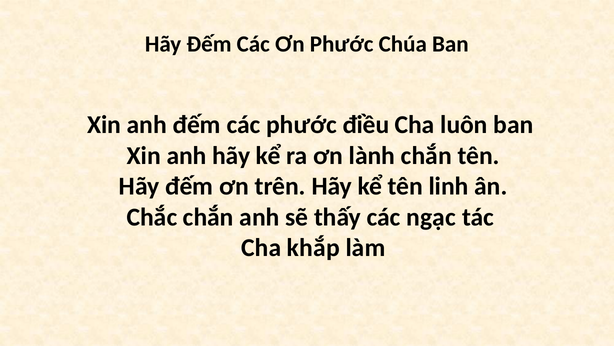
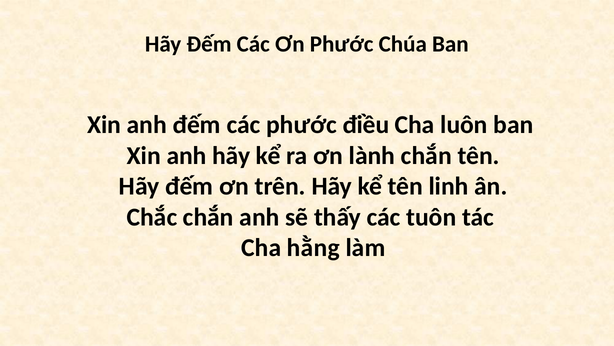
ngạc: ngạc -> tuôn
khắp: khắp -> hằng
